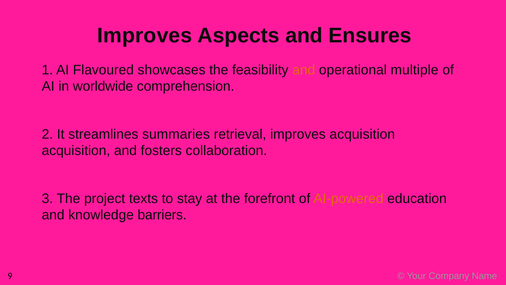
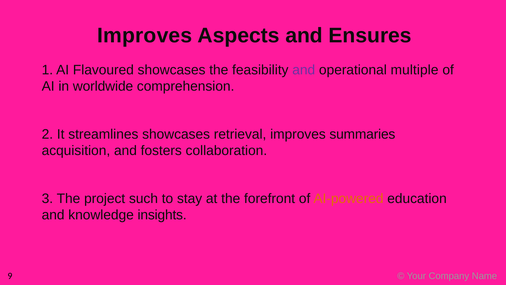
and at (304, 70) colour: orange -> purple
streamlines summaries: summaries -> showcases
improves acquisition: acquisition -> summaries
texts: texts -> such
barriers: barriers -> insights
